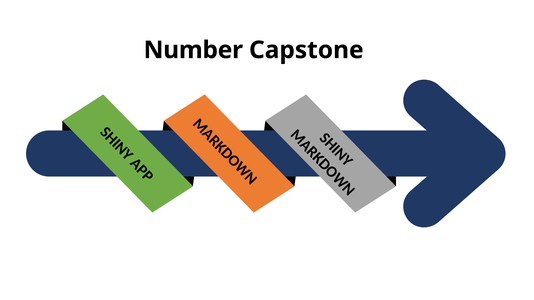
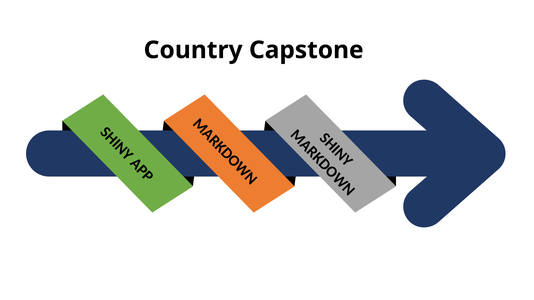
Number: Number -> Country
